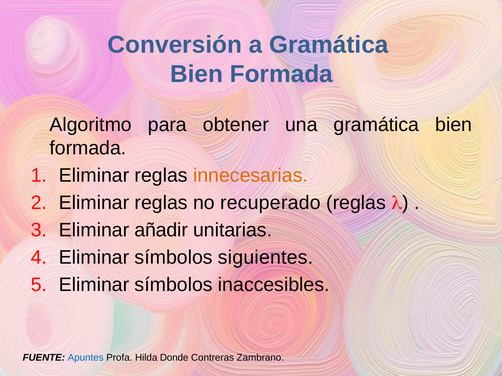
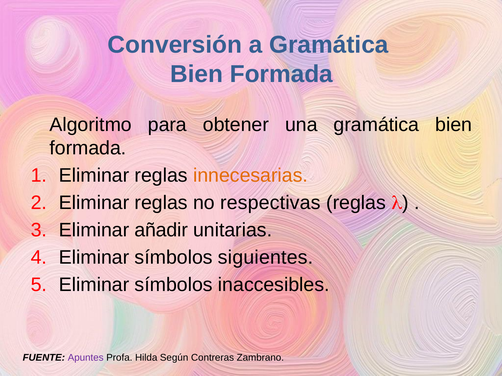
recuperado: recuperado -> respectivas
Apuntes colour: blue -> purple
Donde: Donde -> Según
